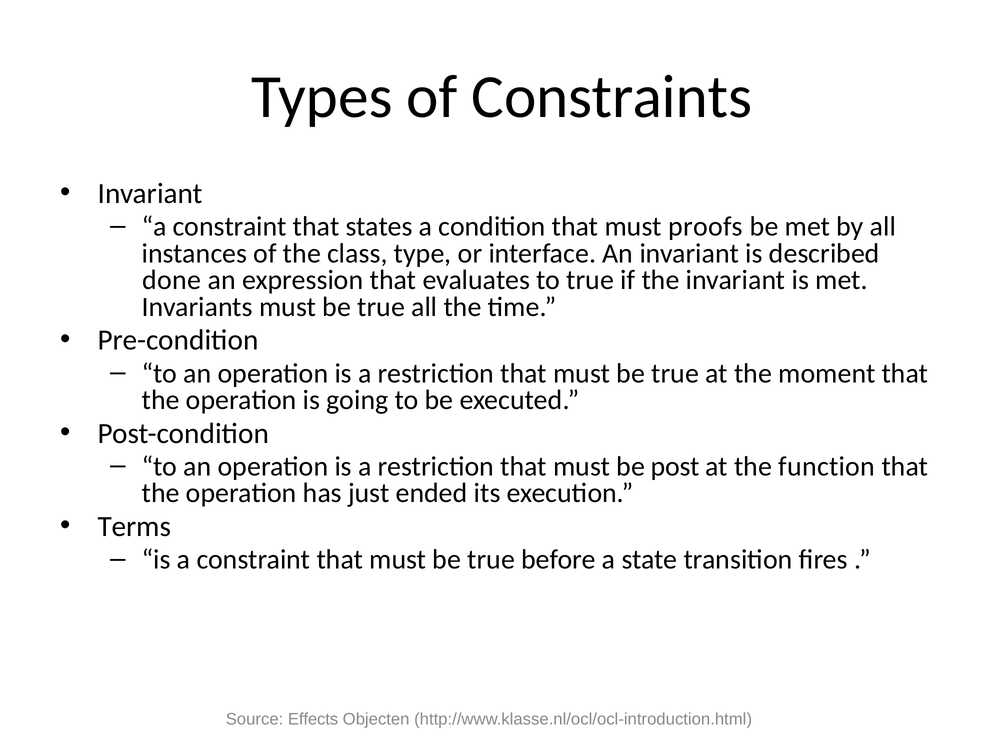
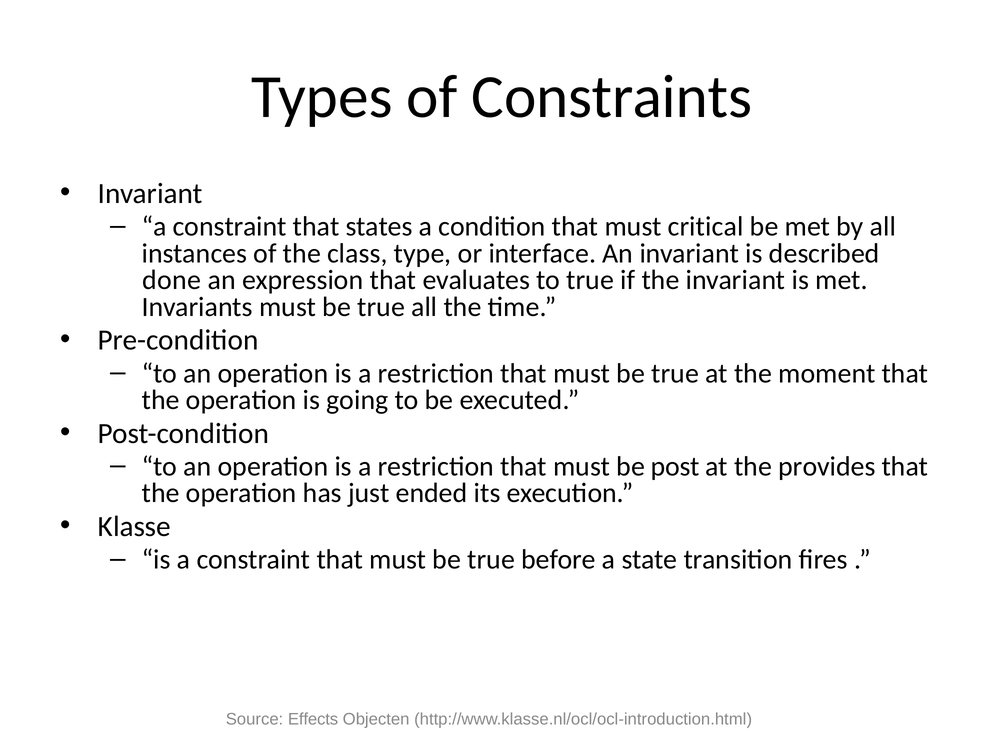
proofs: proofs -> critical
function: function -> provides
Terms: Terms -> Klasse
